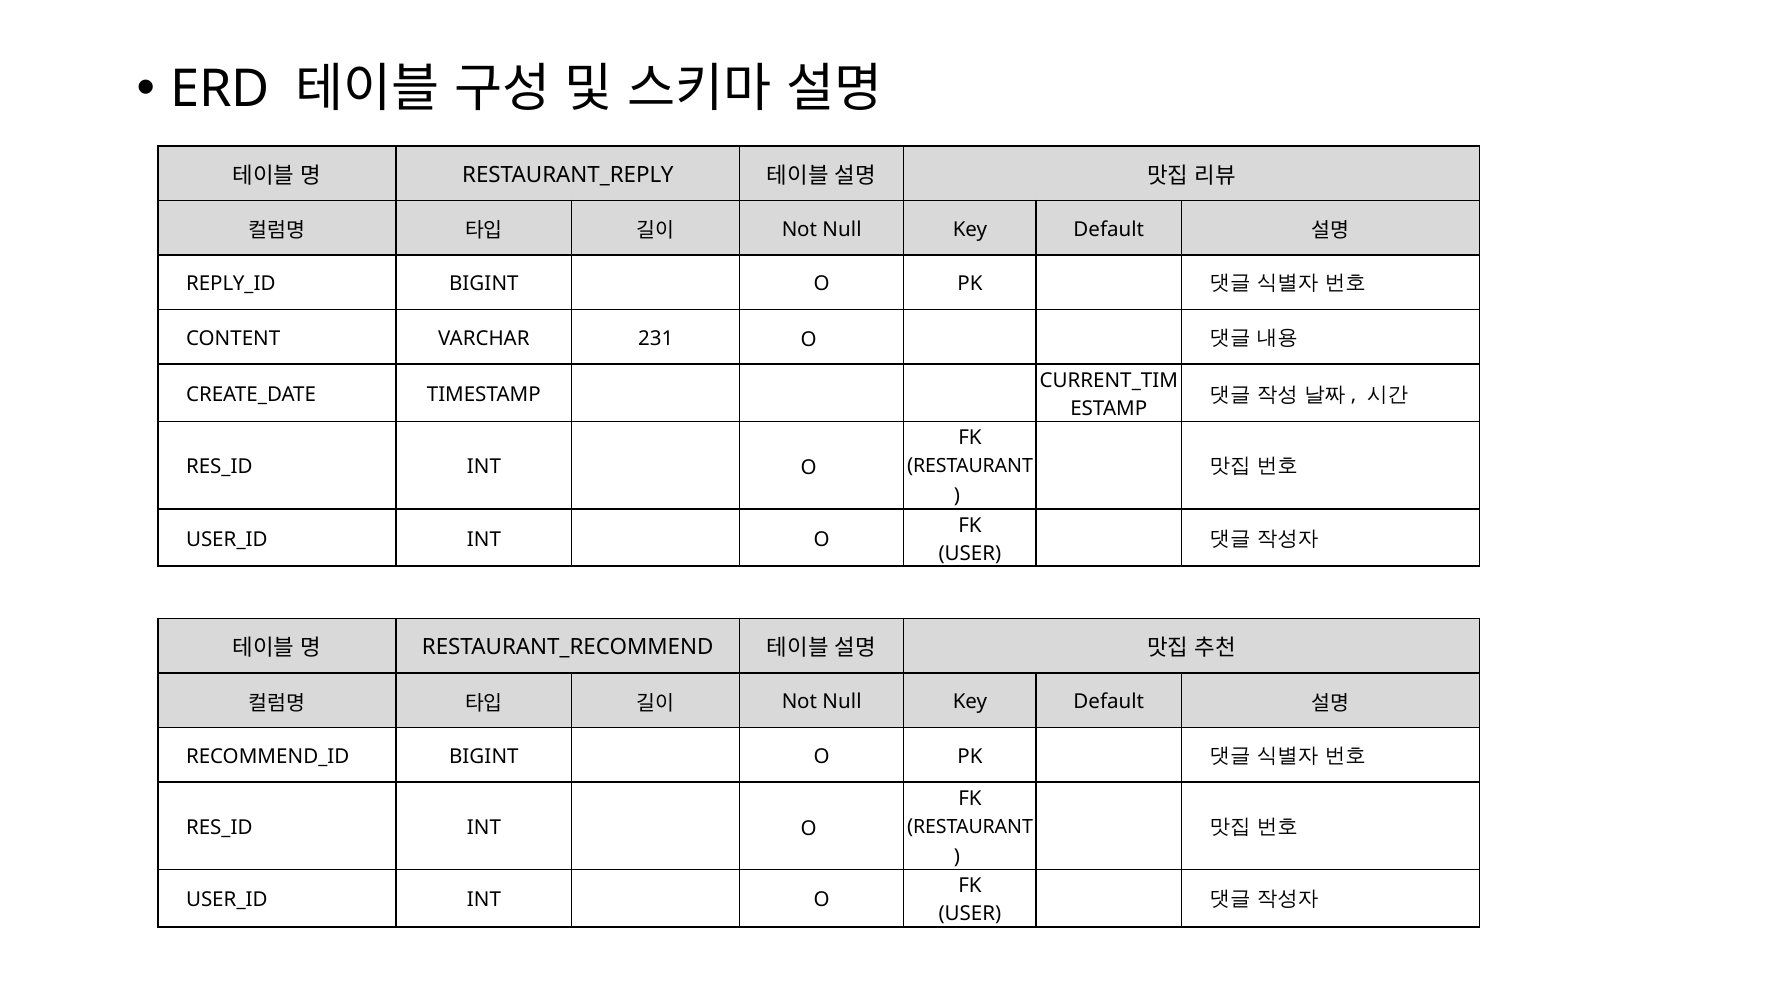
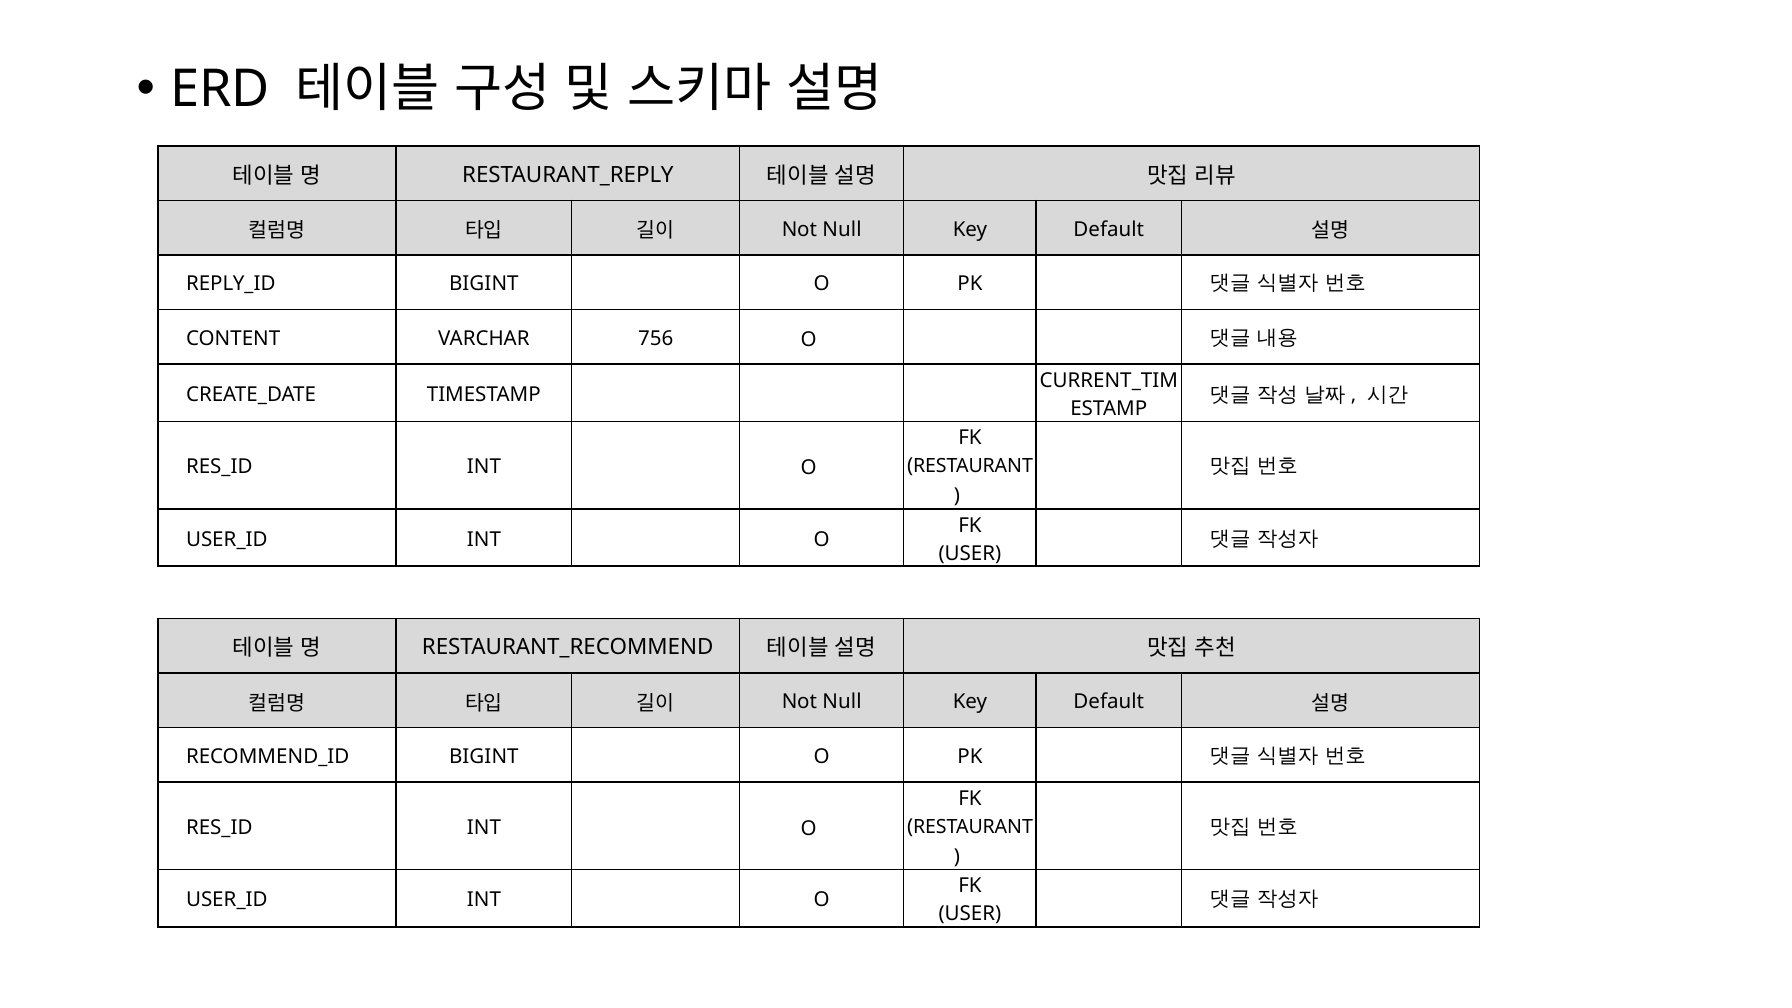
231: 231 -> 756
